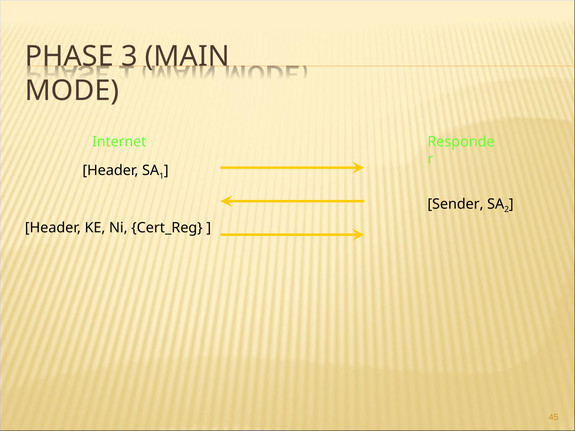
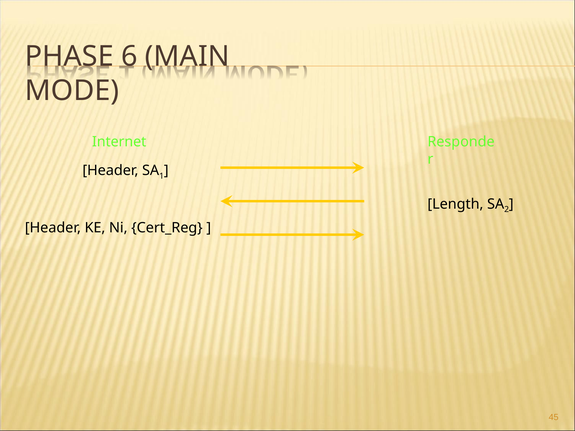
3: 3 -> 6
Sender: Sender -> Length
